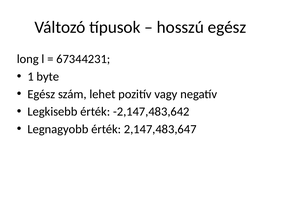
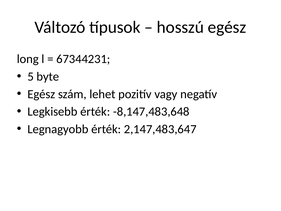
1: 1 -> 5
-2,147,483,642: -2,147,483,642 -> -8,147,483,648
